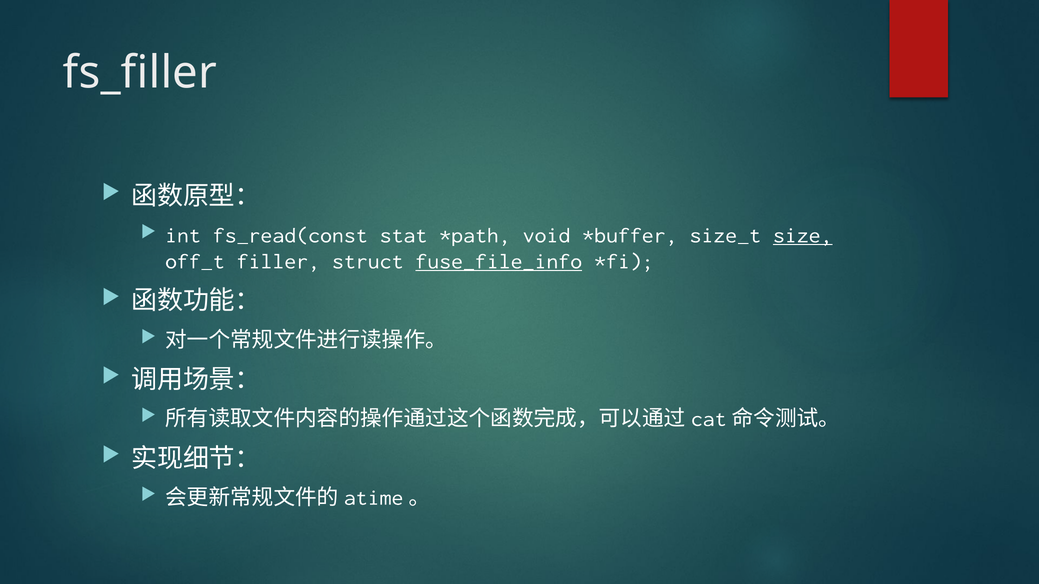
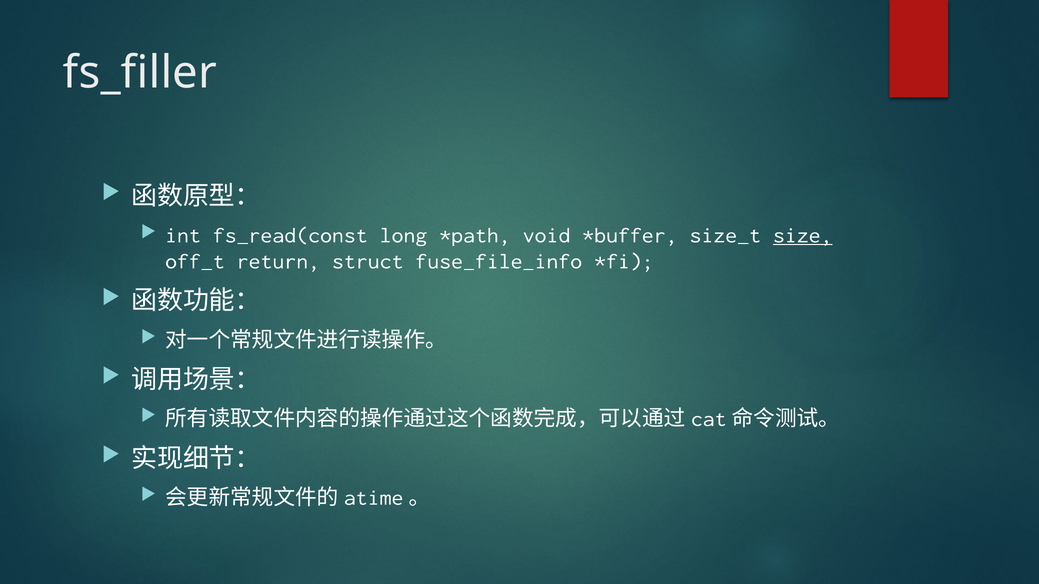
stat: stat -> long
filler: filler -> return
fuse_file_info underline: present -> none
